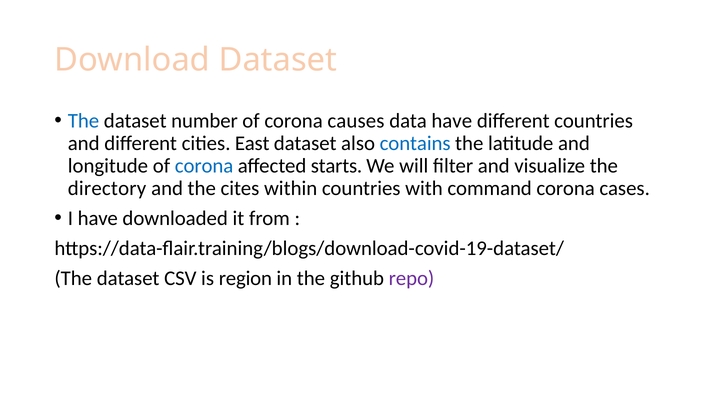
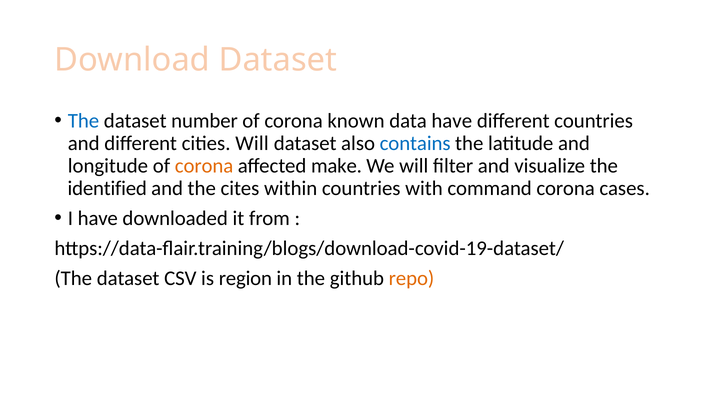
causes: causes -> known
cities East: East -> Will
corona at (204, 166) colour: blue -> orange
starts: starts -> make
directory: directory -> identified
repo colour: purple -> orange
